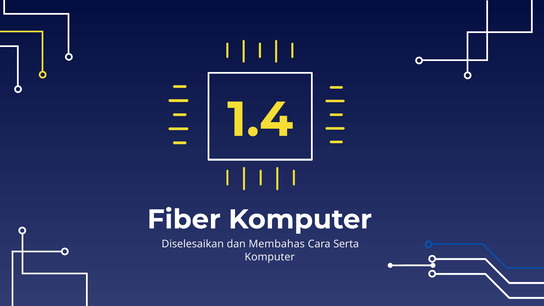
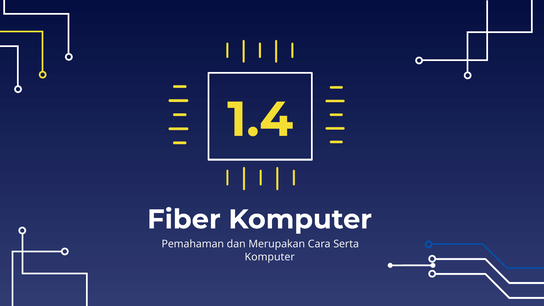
Diselesaikan: Diselesaikan -> Pemahaman
Membahas: Membahas -> Merupakan
